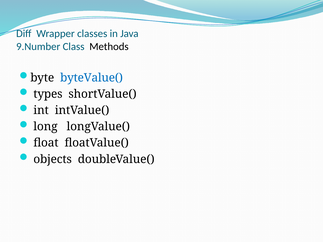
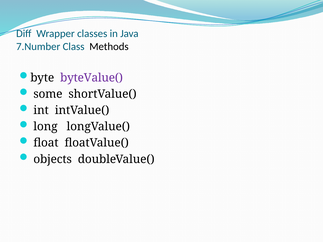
9.Number: 9.Number -> 7.Number
byteValue( colour: blue -> purple
types: types -> some
